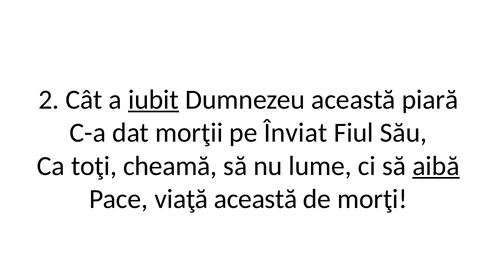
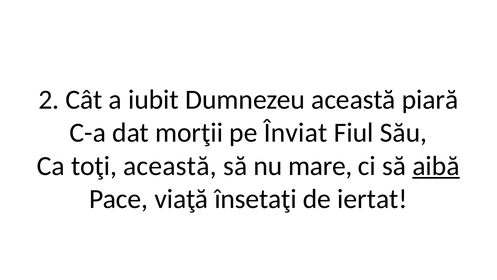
iubit underline: present -> none
toţi cheamă: cheamă -> această
lume: lume -> mare
viaţă această: această -> însetaţi
morţi: morţi -> iertat
